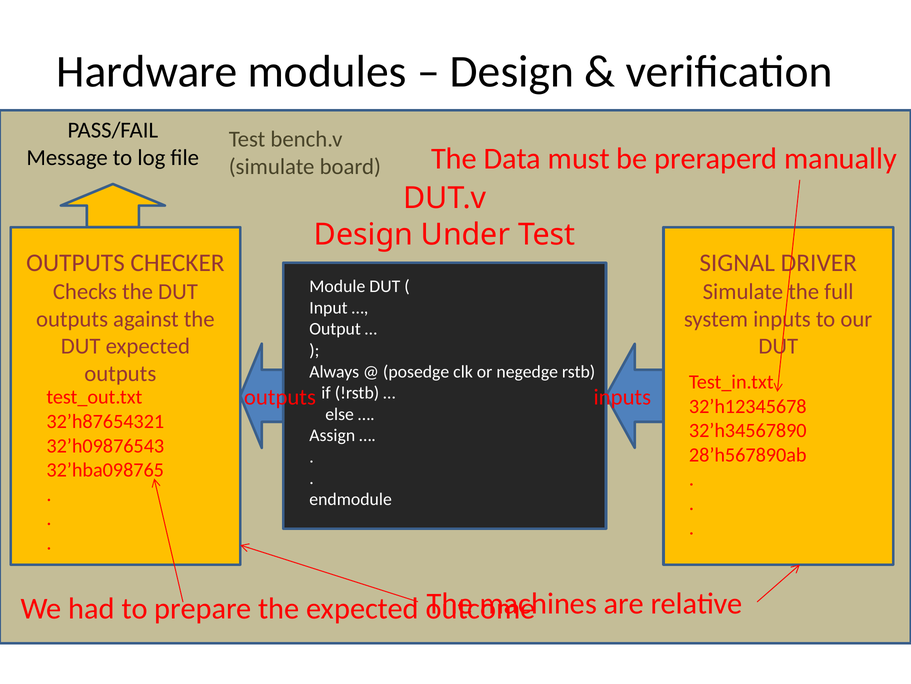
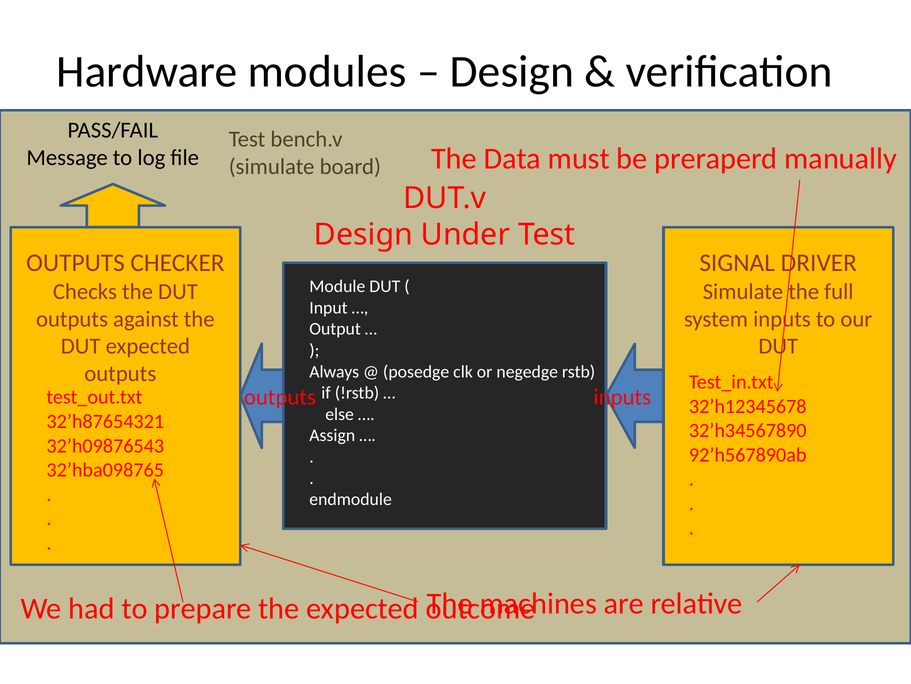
28’h567890ab: 28’h567890ab -> 92’h567890ab
